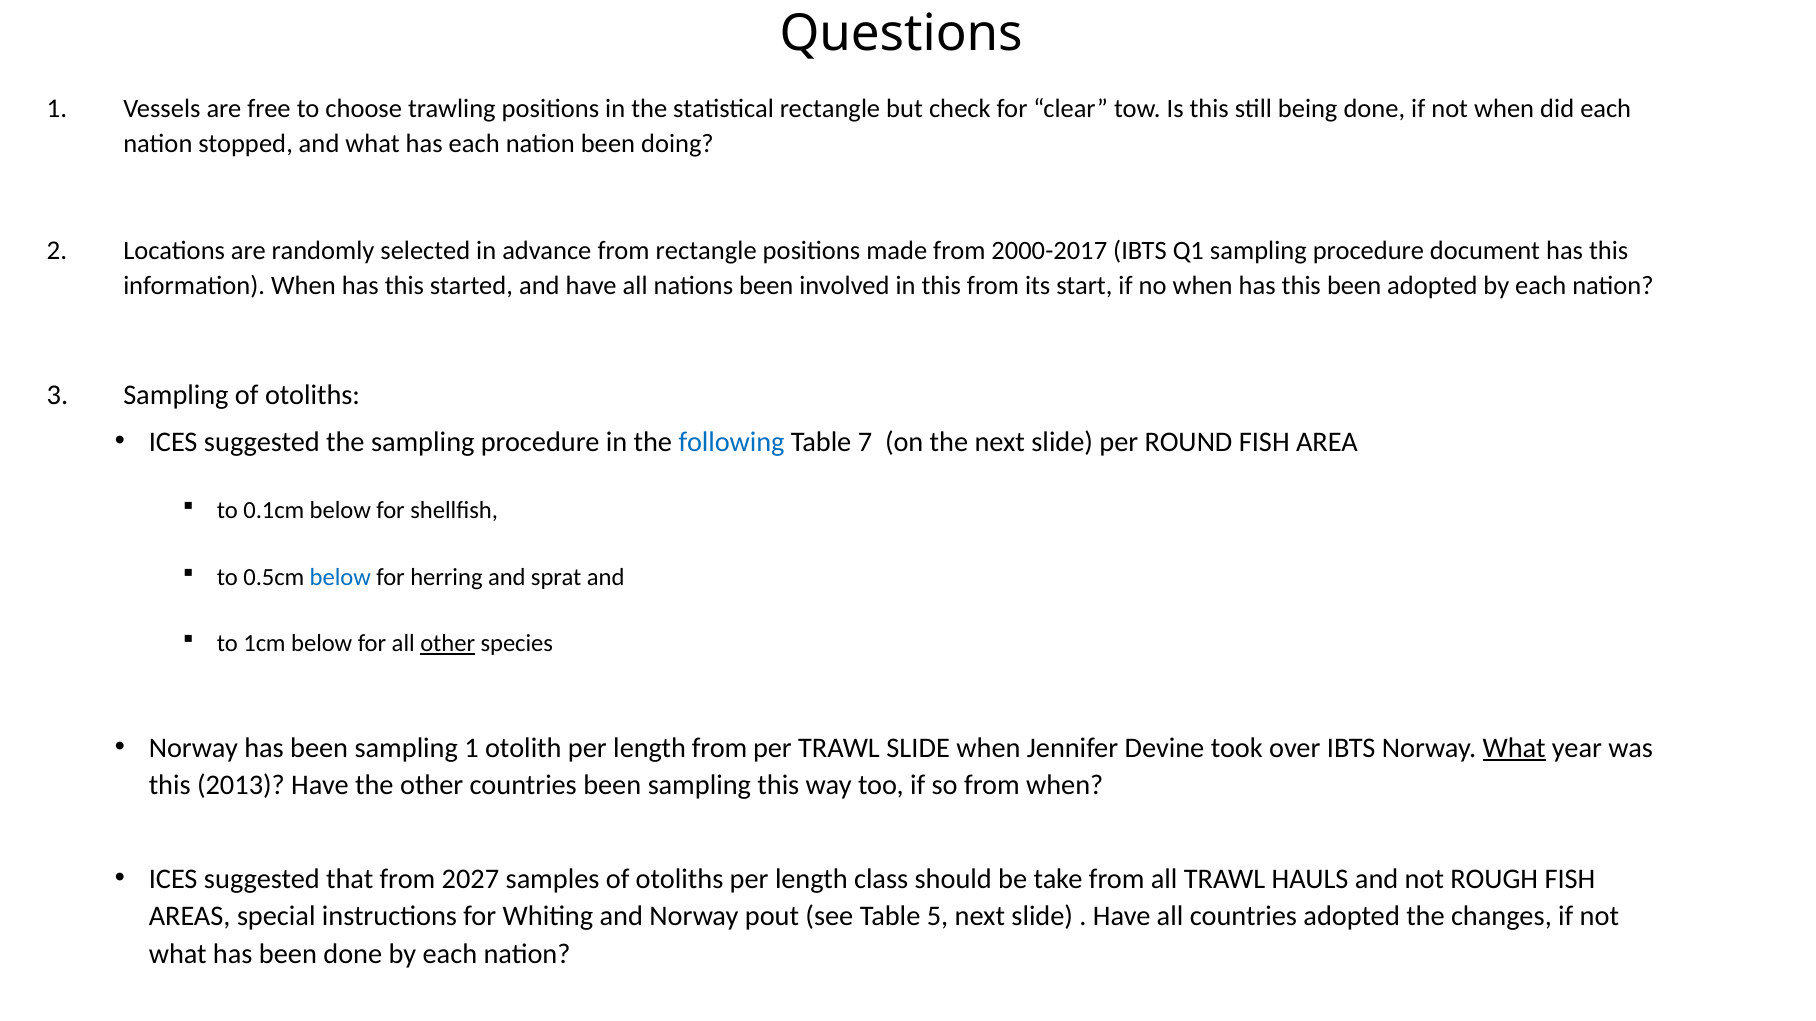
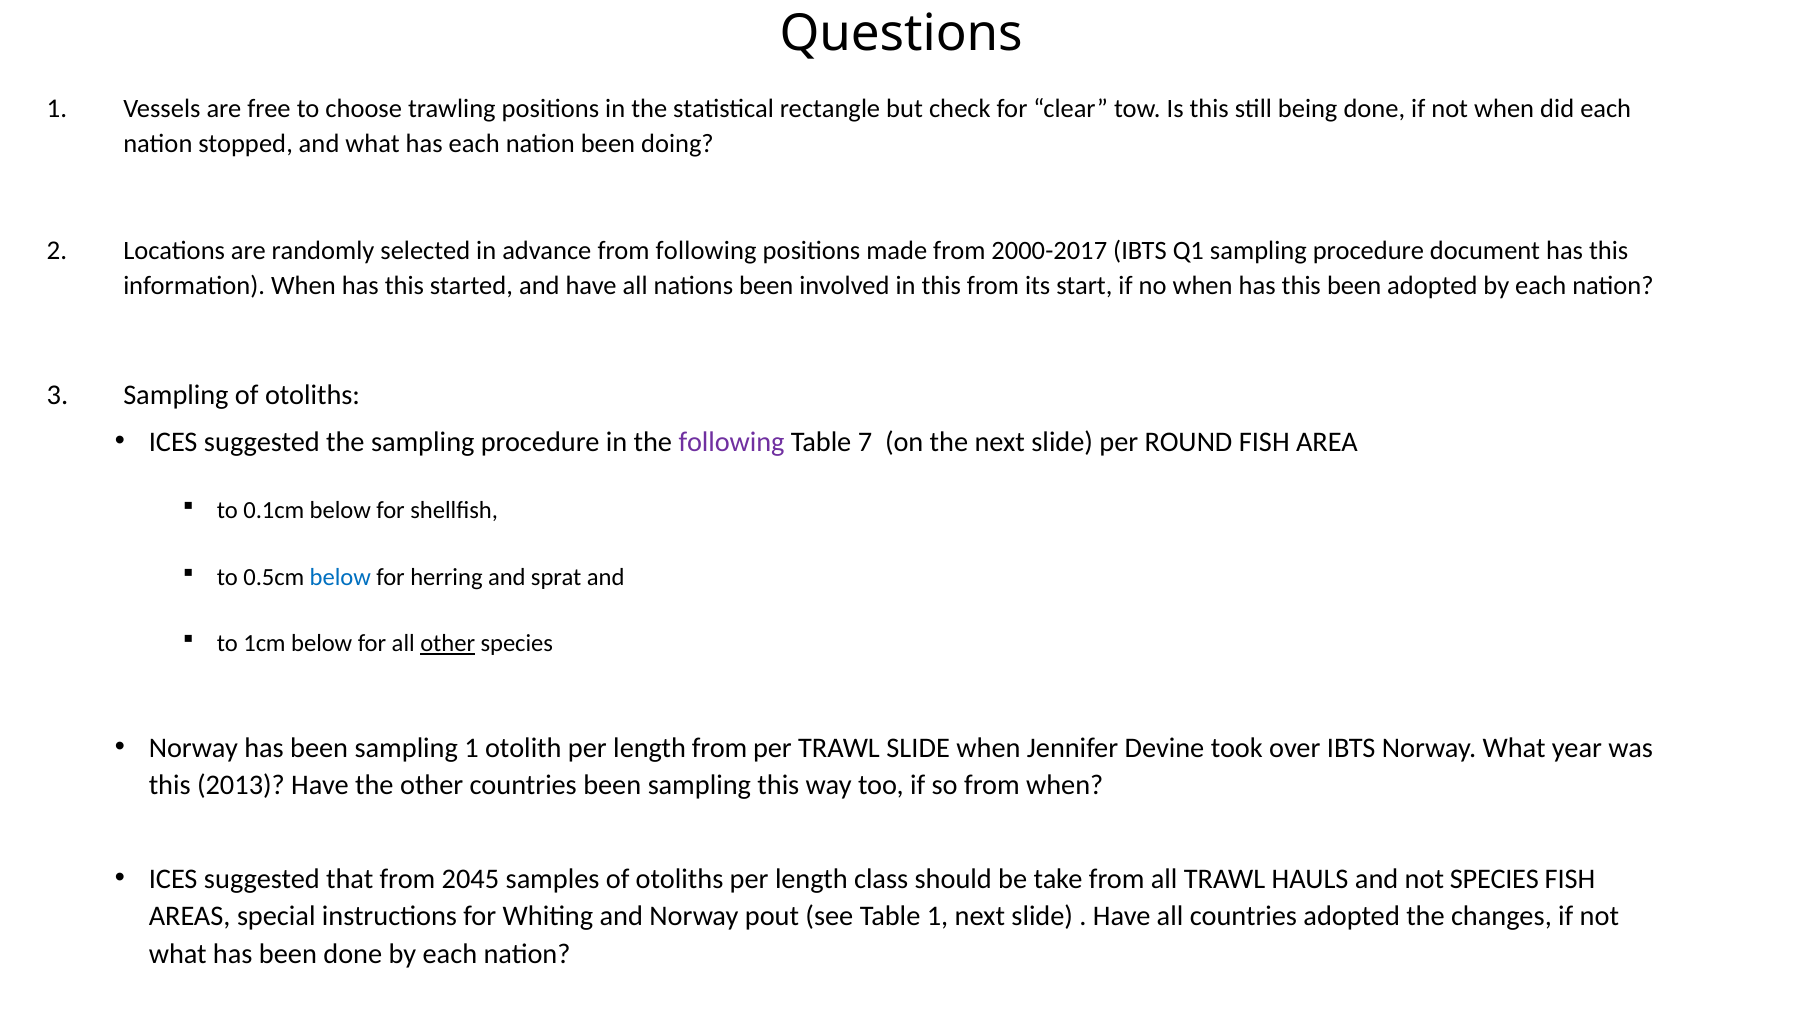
from rectangle: rectangle -> following
following at (731, 442) colour: blue -> purple
What at (1514, 748) underline: present -> none
2027: 2027 -> 2045
not ROUGH: ROUGH -> SPECIES
Table 5: 5 -> 1
